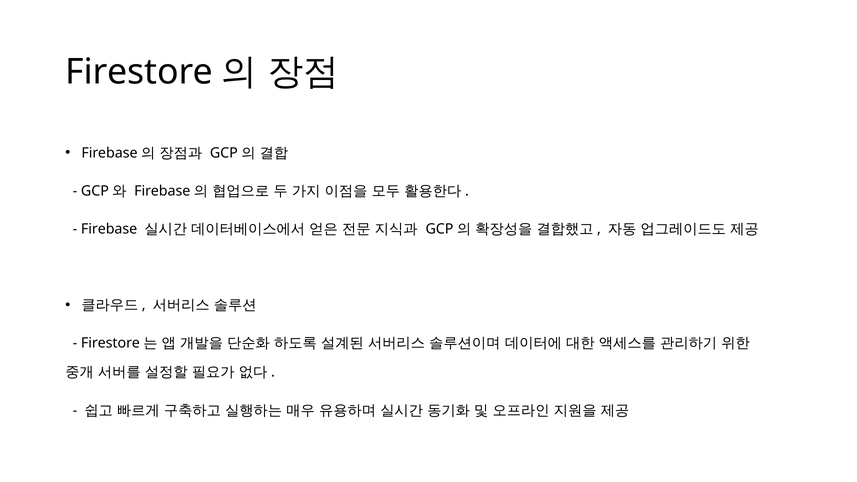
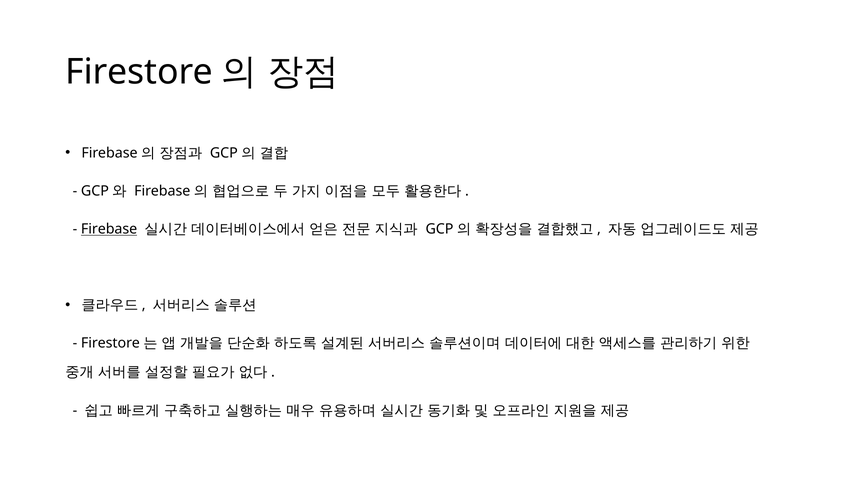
Firebase underline: none -> present
